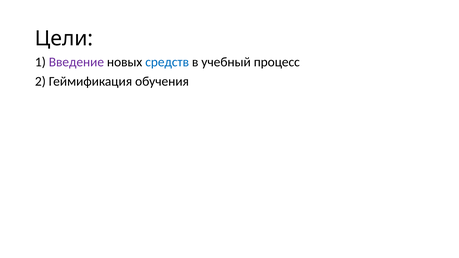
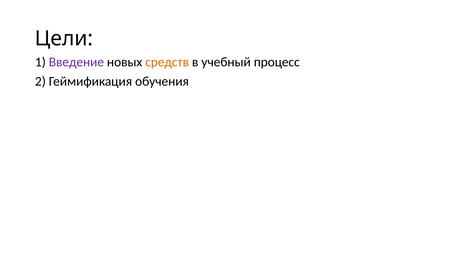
средств colour: blue -> orange
